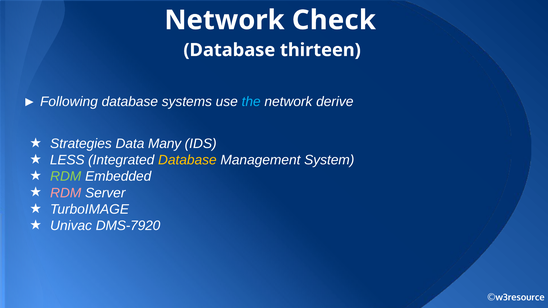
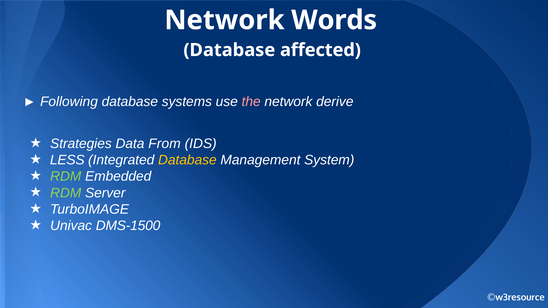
Check: Check -> Words
thirteen: thirteen -> affected
the colour: light blue -> pink
Many: Many -> From
RDM at (66, 193) colour: pink -> light green
DMS-7920: DMS-7920 -> DMS-1500
